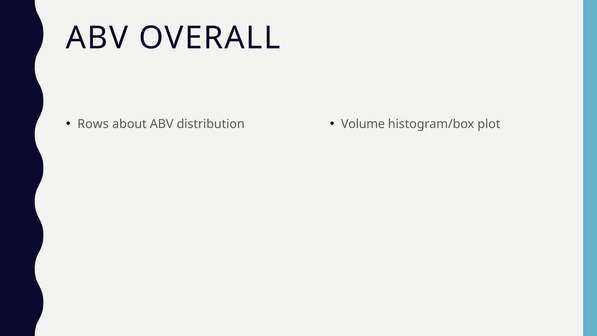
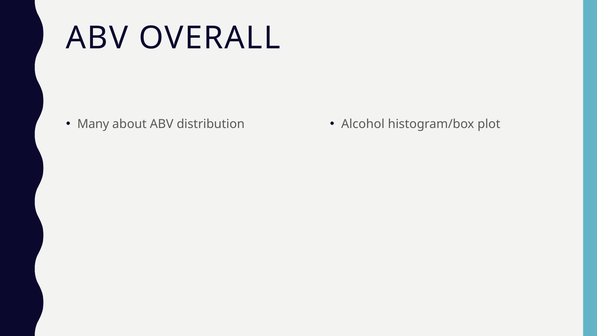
Rows: Rows -> Many
Volume: Volume -> Alcohol
